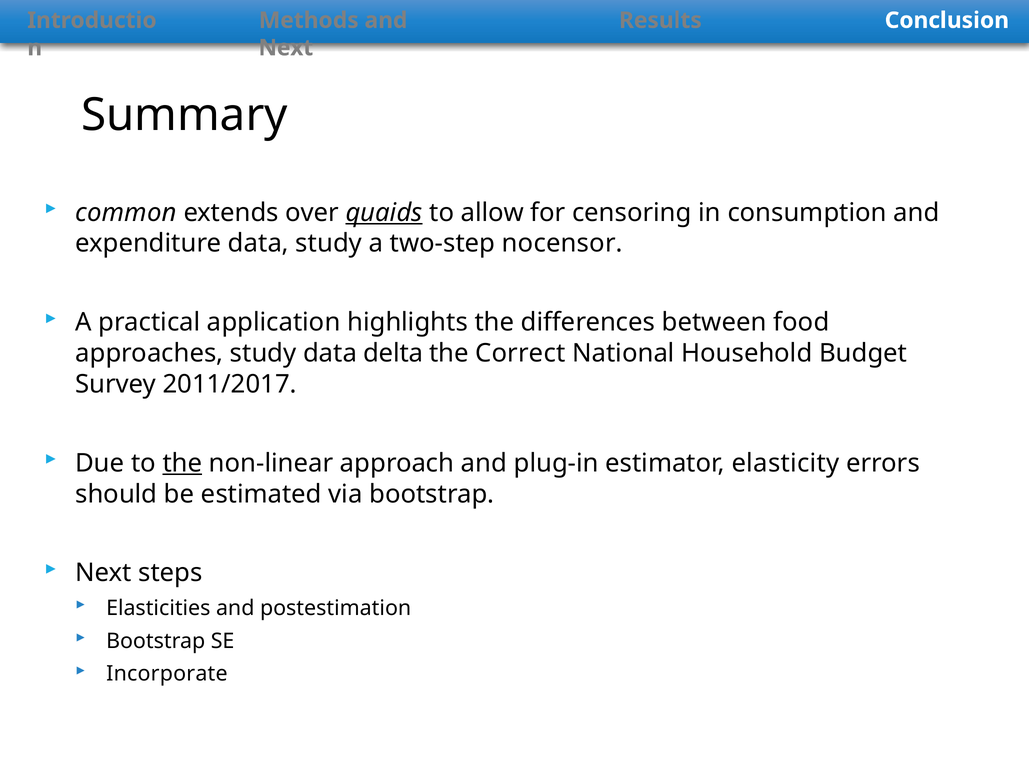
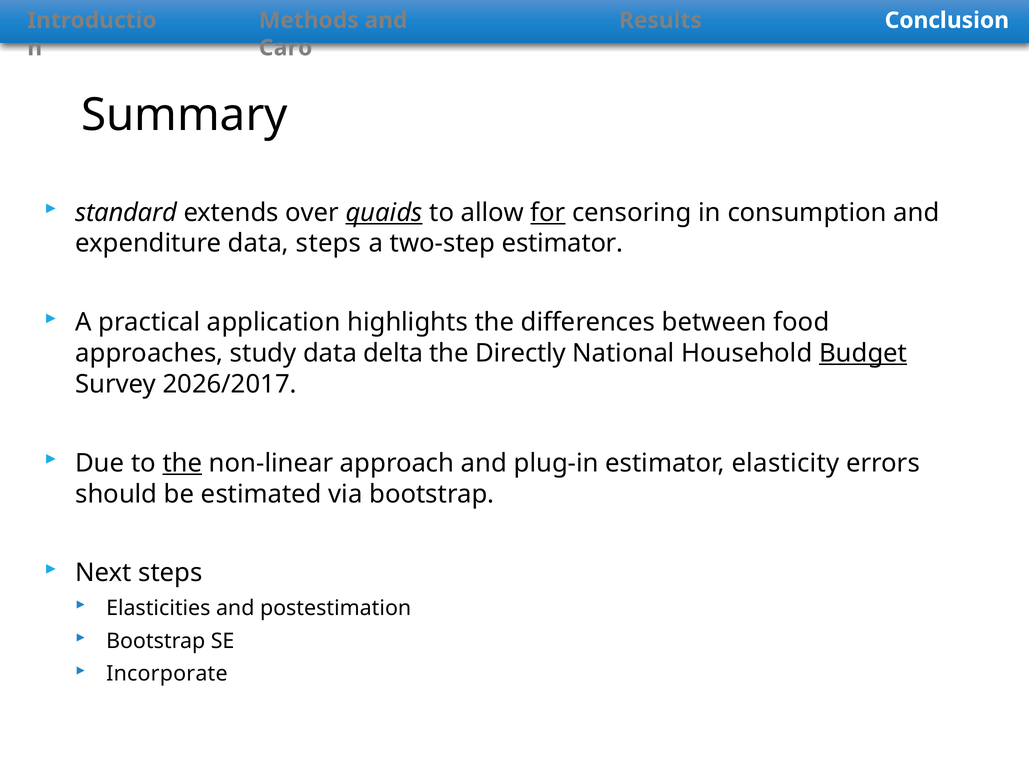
Next at (286, 48): Next -> Caro
common: common -> standard
for underline: none -> present
data study: study -> steps
two-step nocensor: nocensor -> estimator
Correct: Correct -> Directly
Budget underline: none -> present
2011/2017: 2011/2017 -> 2026/2017
